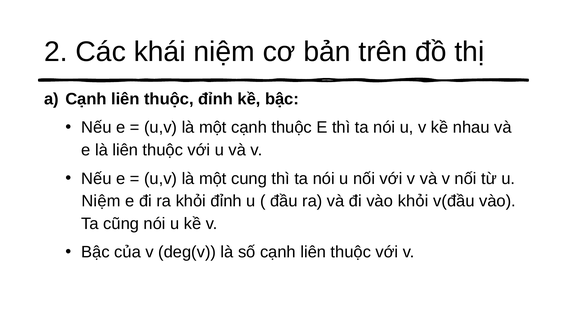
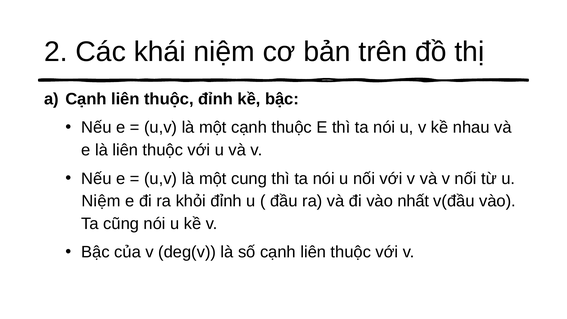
vào khỏi: khỏi -> nhất
